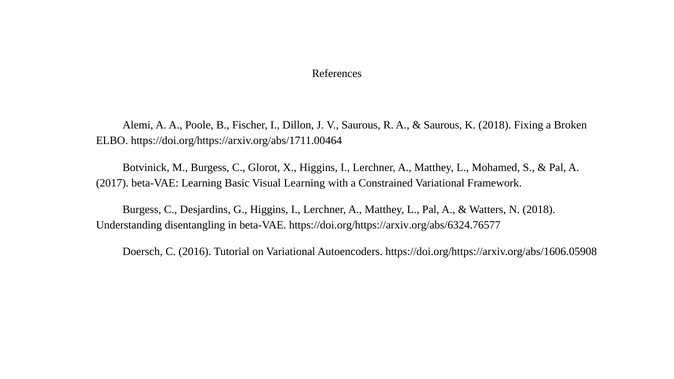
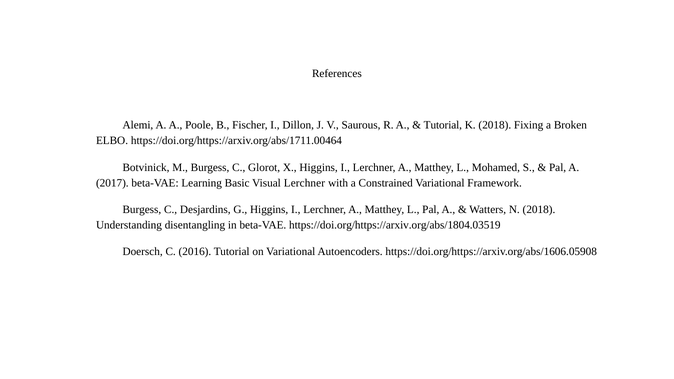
Saurous at (443, 125): Saurous -> Tutorial
Visual Learning: Learning -> Lerchner
https://doi.org/https://arxiv.org/abs/6324.76577: https://doi.org/https://arxiv.org/abs/6324.76577 -> https://doi.org/https://arxiv.org/abs/1804.03519
